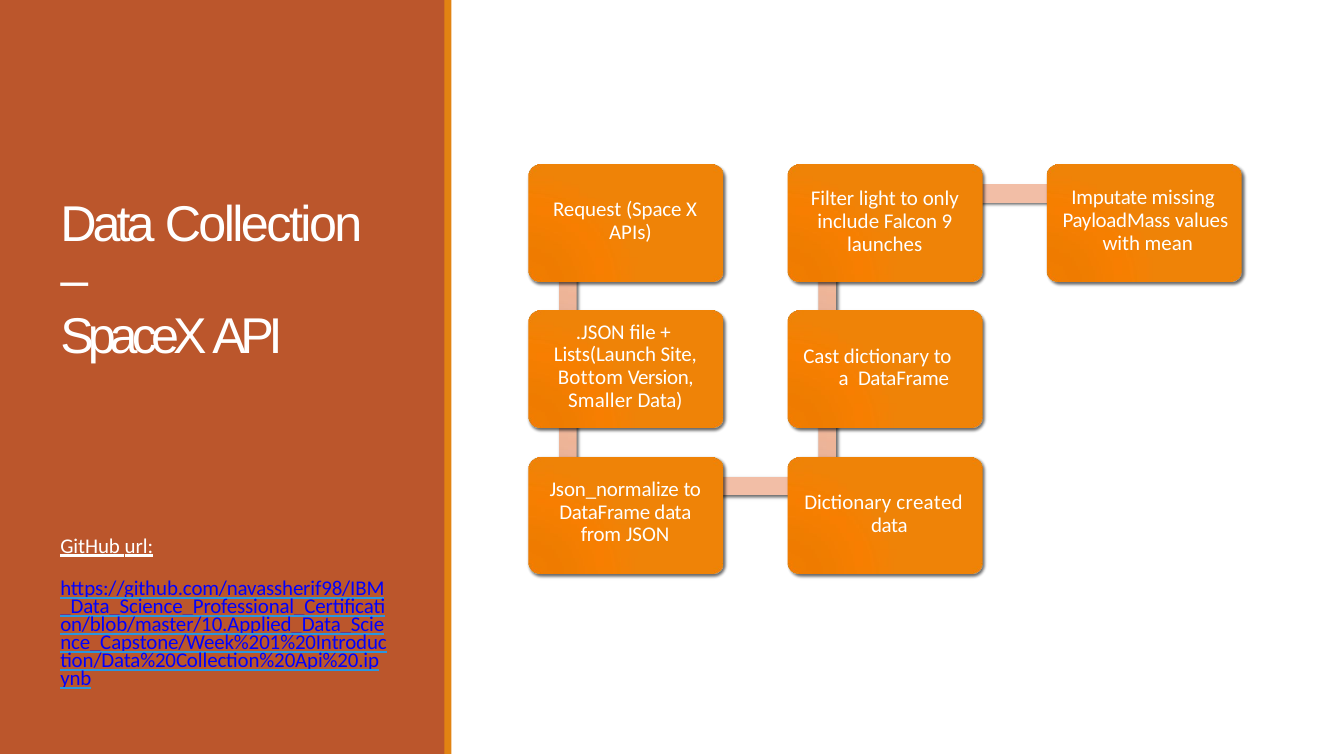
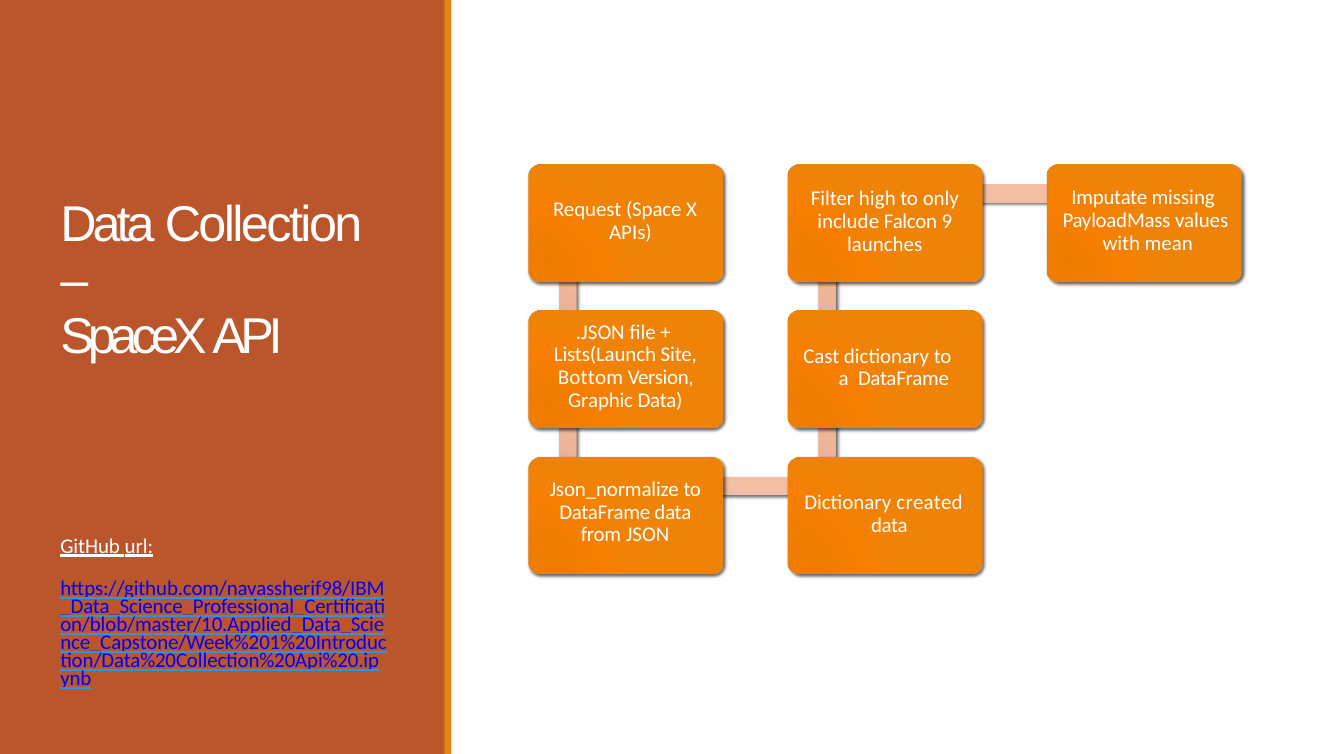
light: light -> high
Smaller: Smaller -> Graphic
